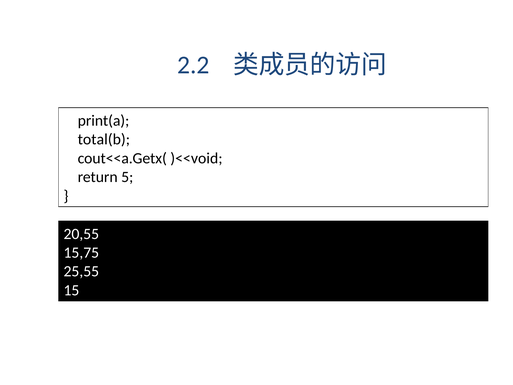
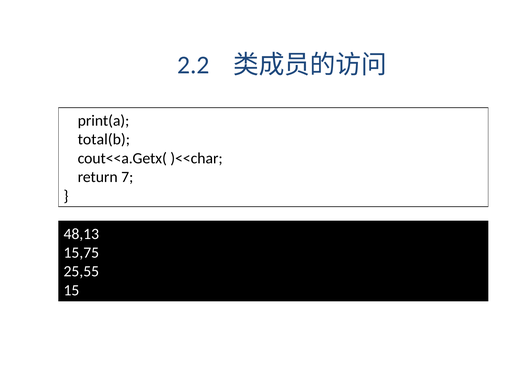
)<<void: )<<void -> )<<char
5: 5 -> 7
20,55: 20,55 -> 48,13
